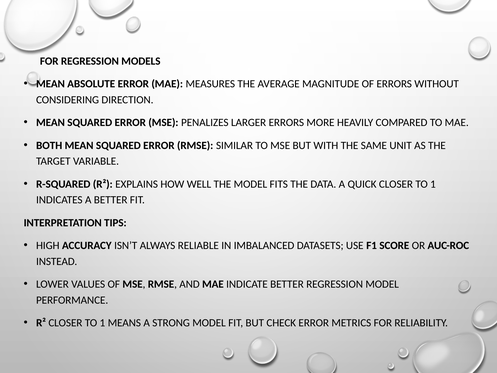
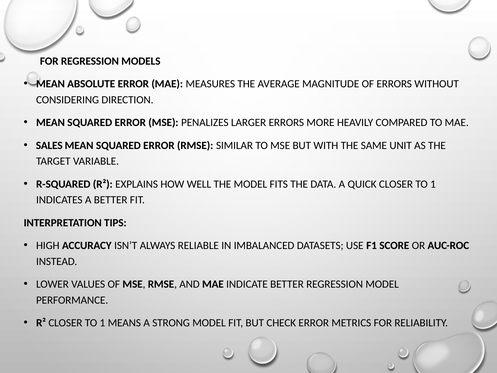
BOTH: BOTH -> SALES
